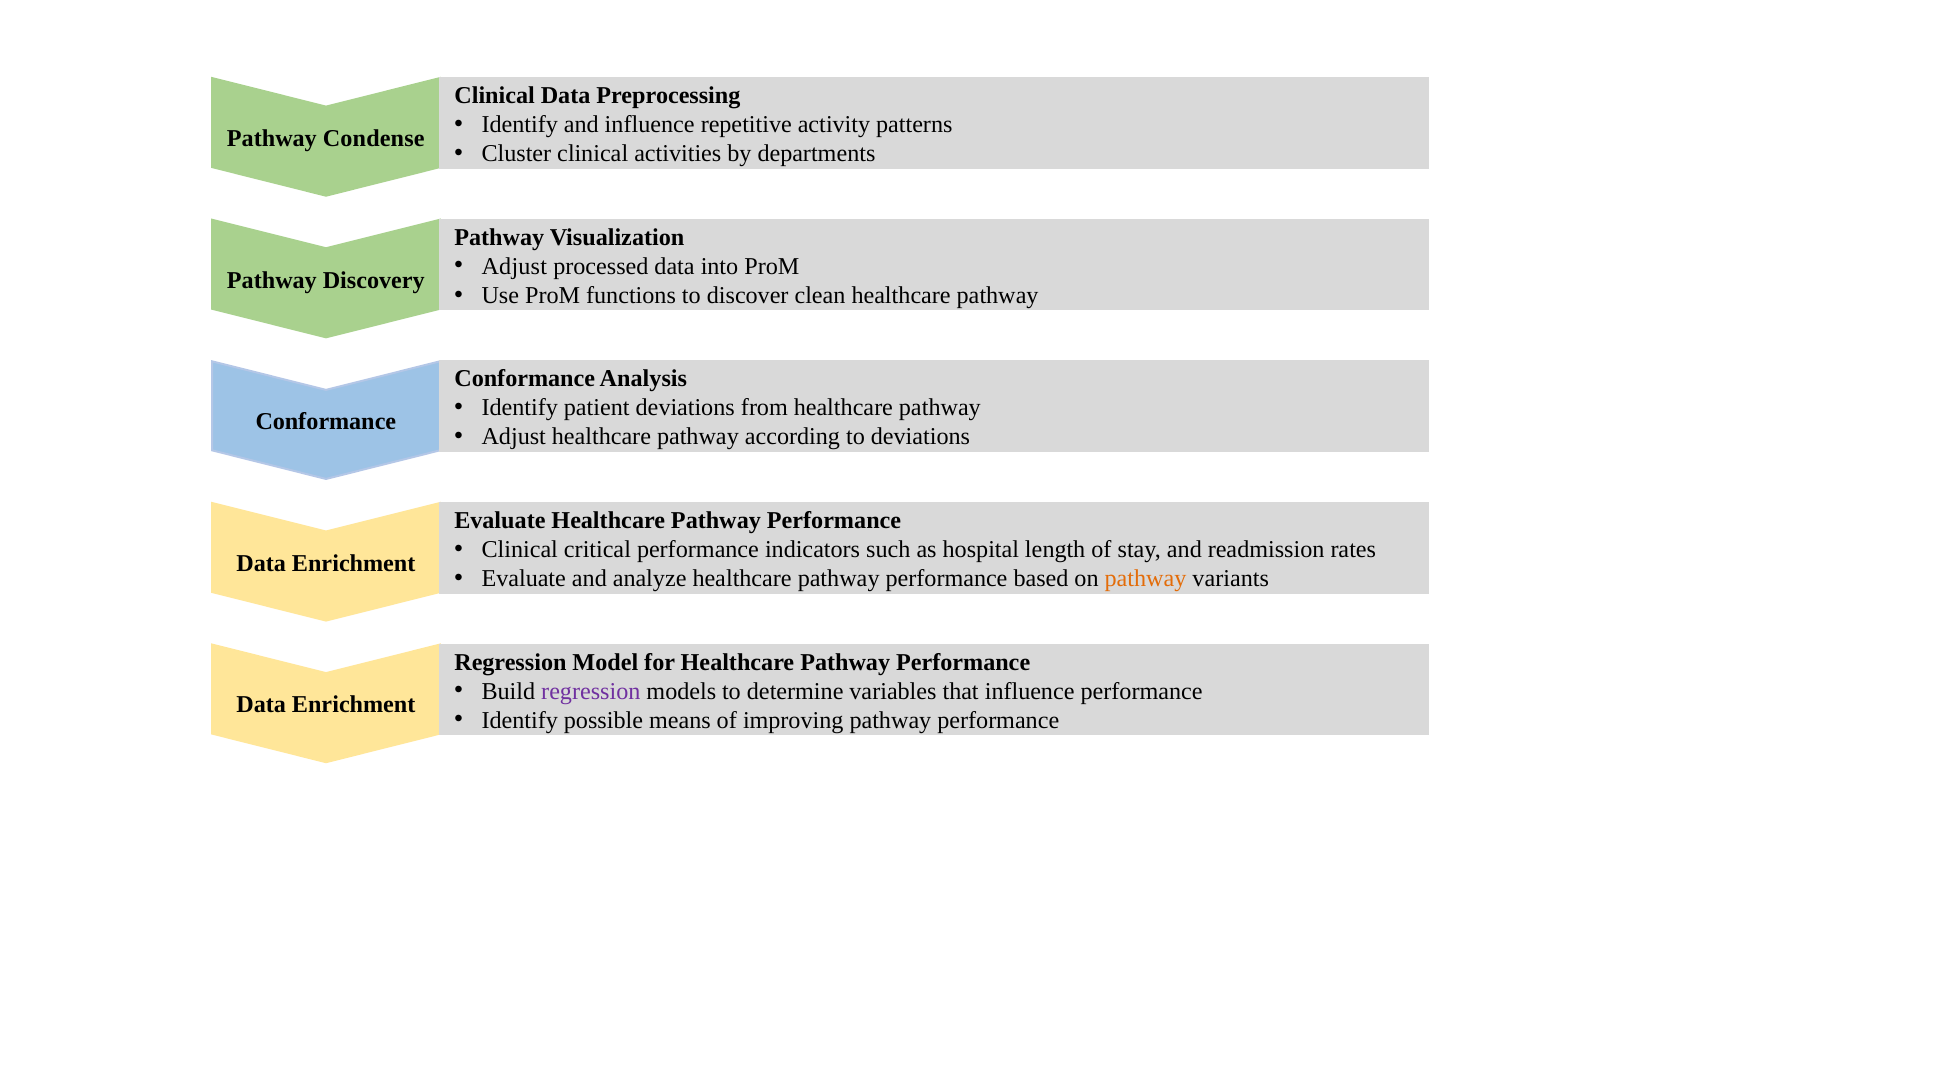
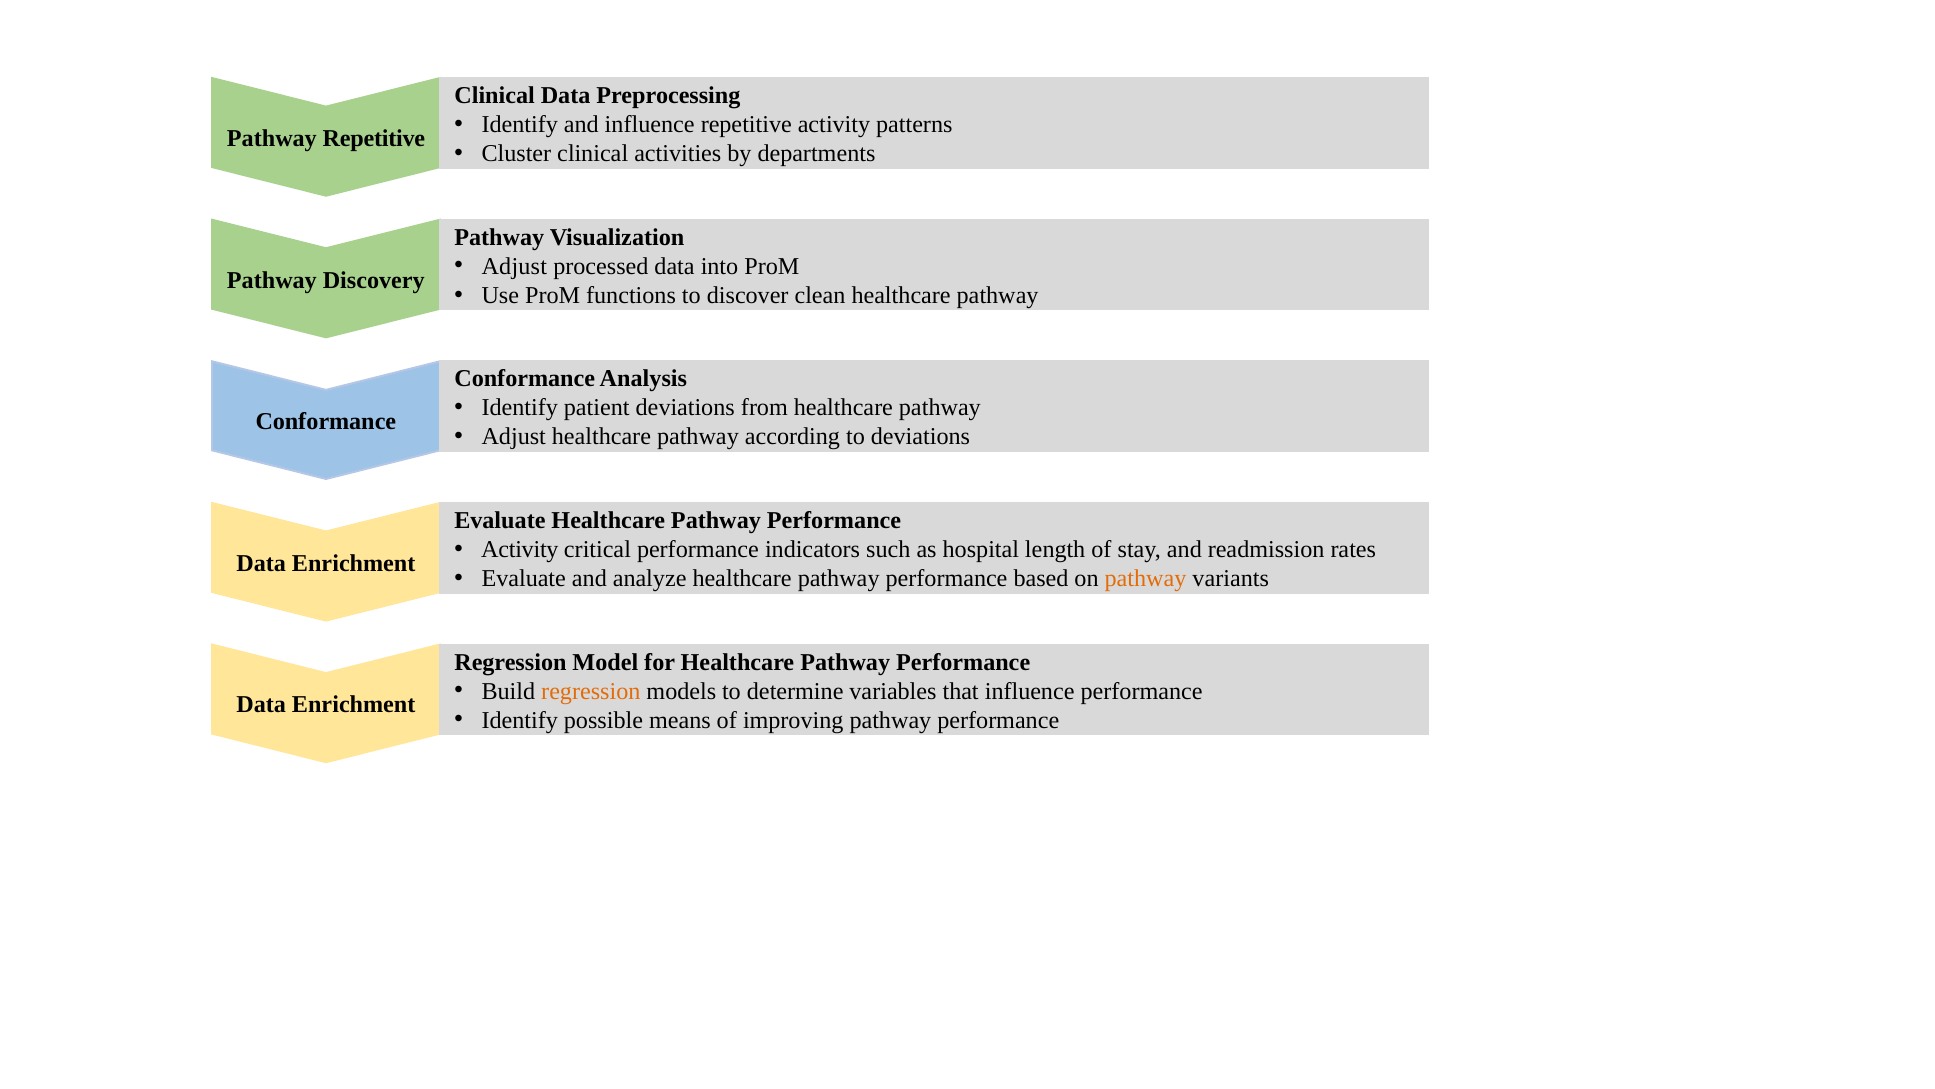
Pathway Condense: Condense -> Repetitive
Clinical at (520, 549): Clinical -> Activity
regression at (591, 691) colour: purple -> orange
